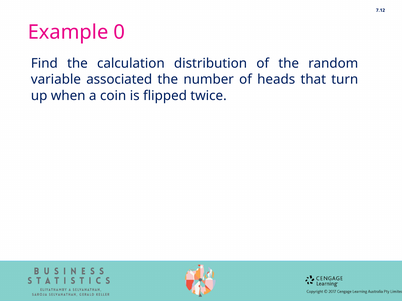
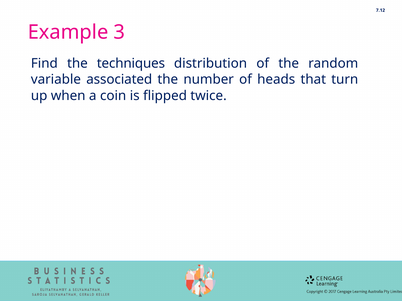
0: 0 -> 3
calculation: calculation -> techniques
